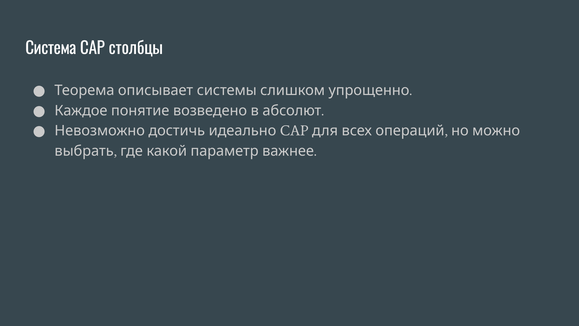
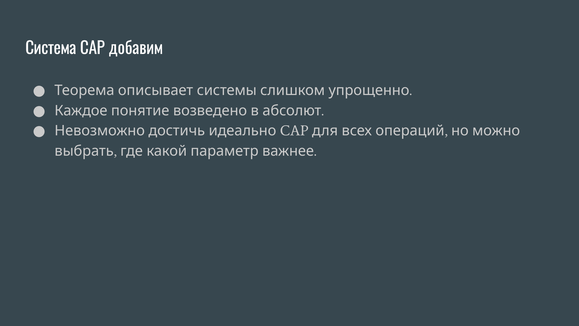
столбцы: столбцы -> добавим
